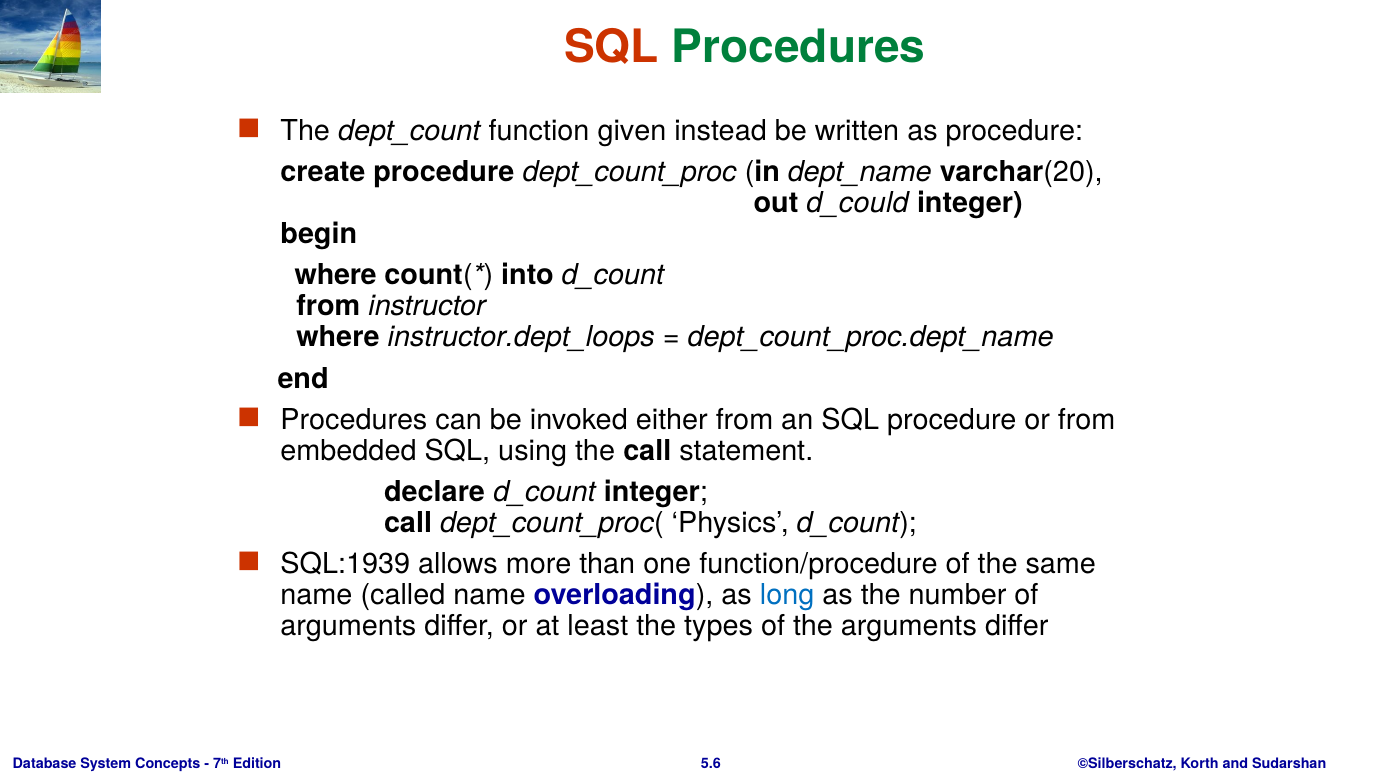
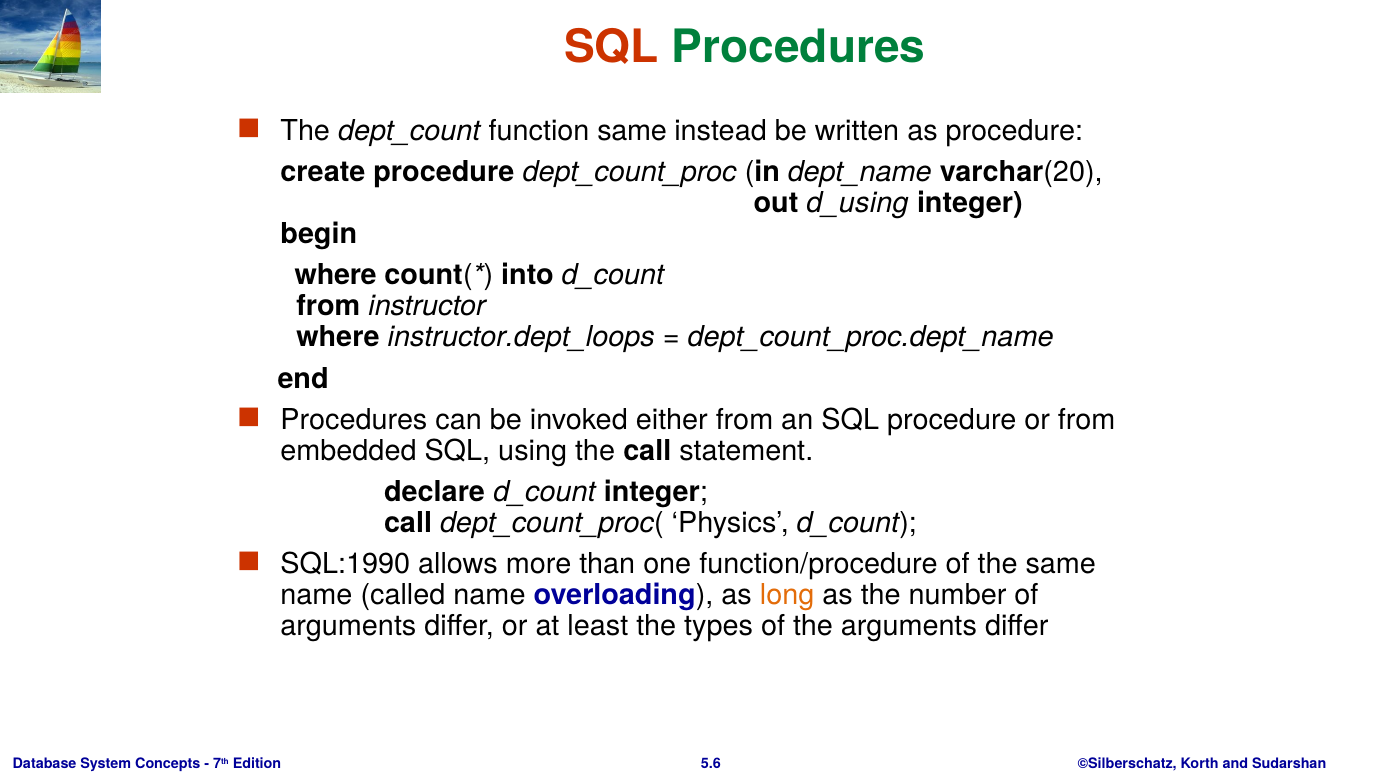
function given: given -> same
d_could: d_could -> d_using
SQL:1939: SQL:1939 -> SQL:1990
long colour: blue -> orange
